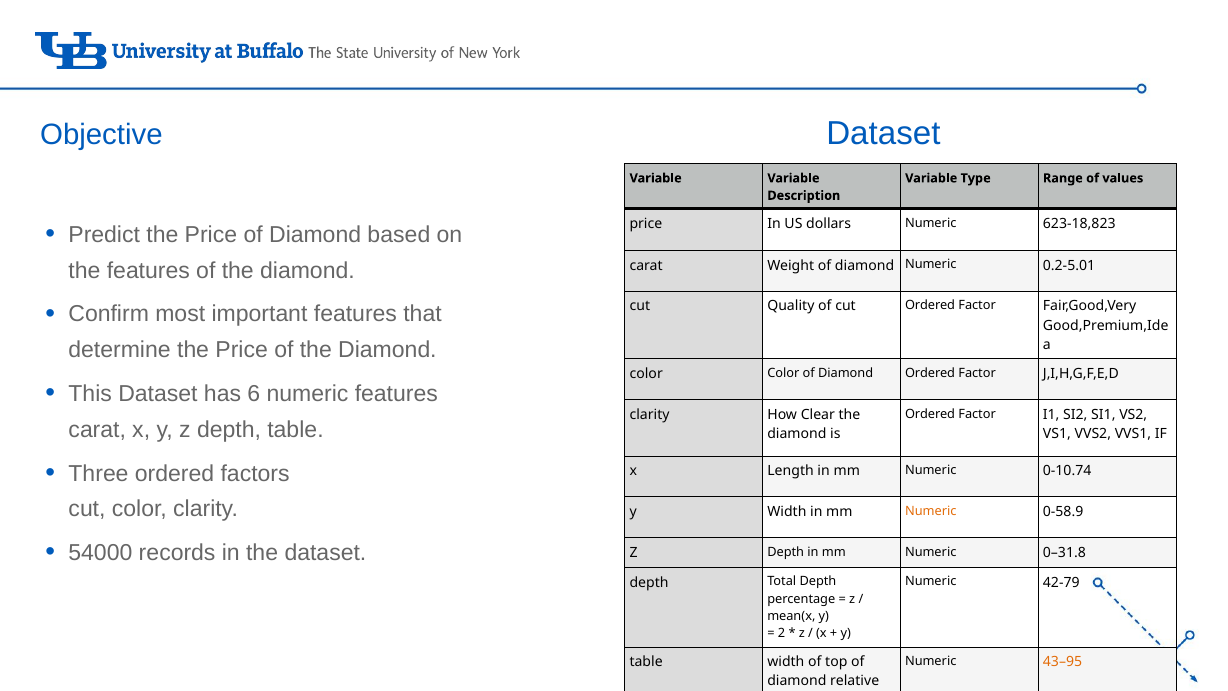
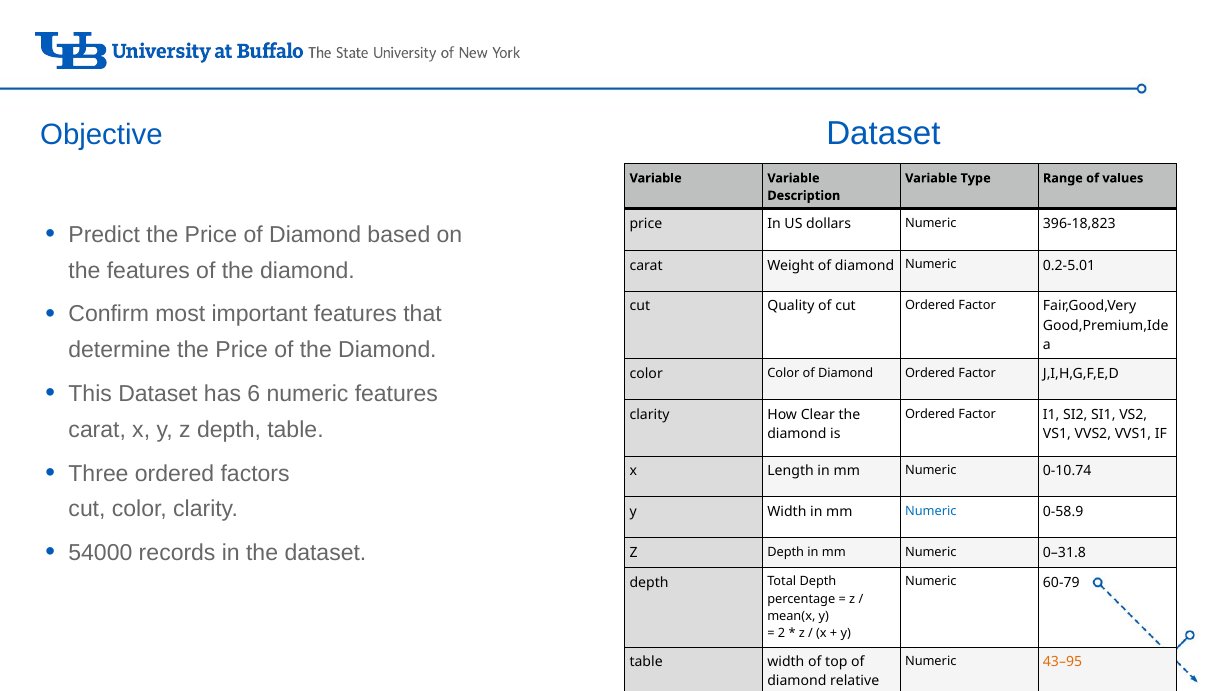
623-18,823: 623-18,823 -> 396-18,823
Numeric at (931, 511) colour: orange -> blue
42-79: 42-79 -> 60-79
